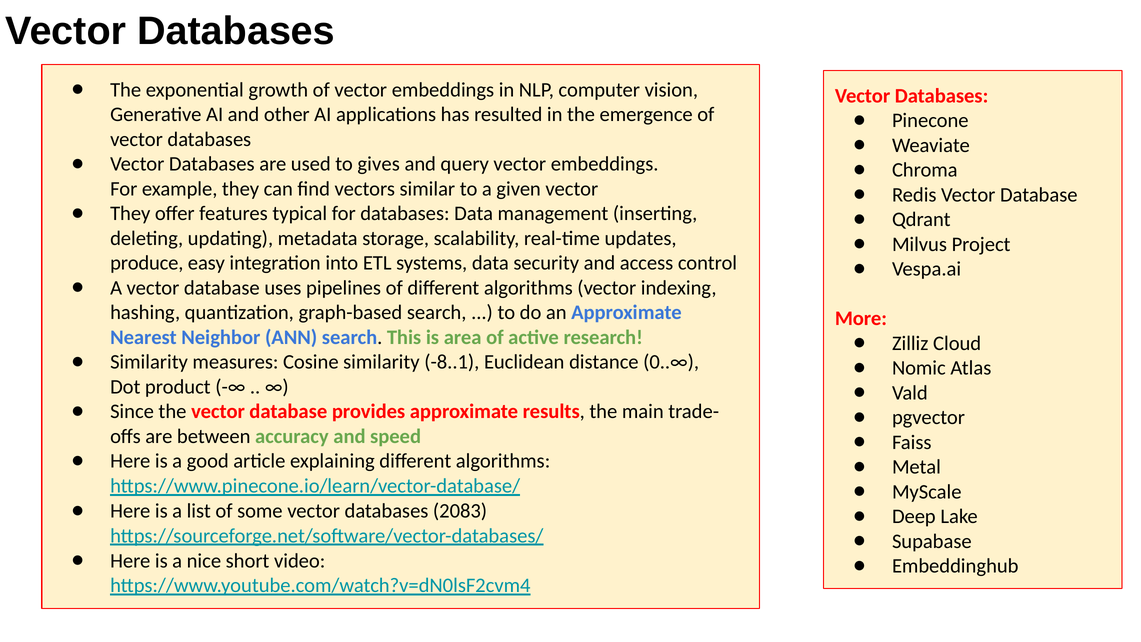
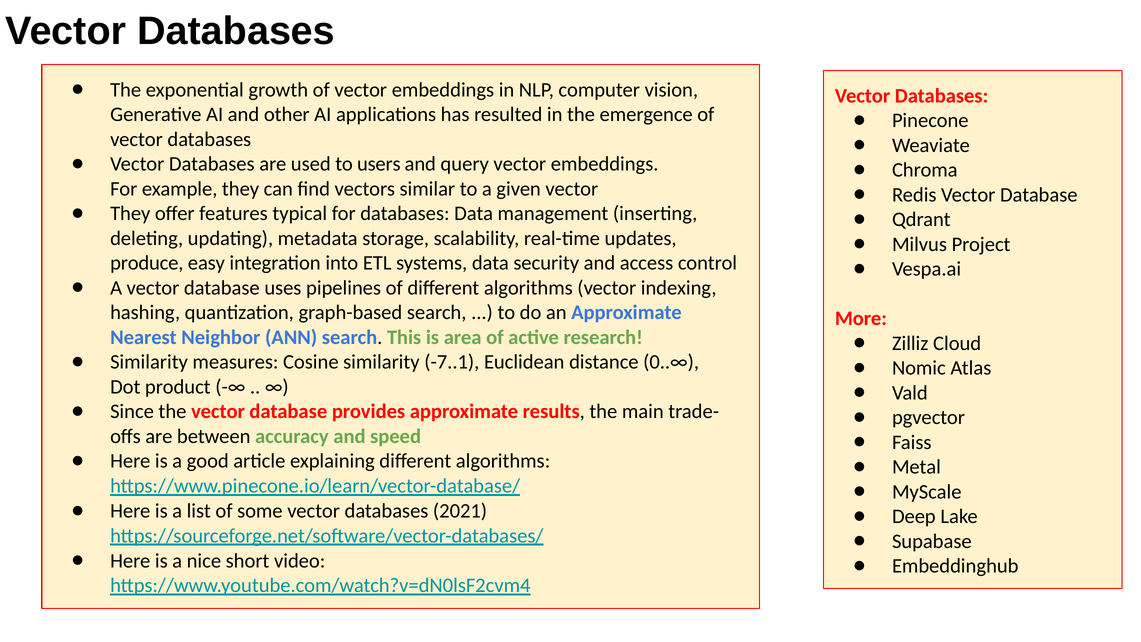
gives: gives -> users
-8..1: -8..1 -> -7..1
2083: 2083 -> 2021
